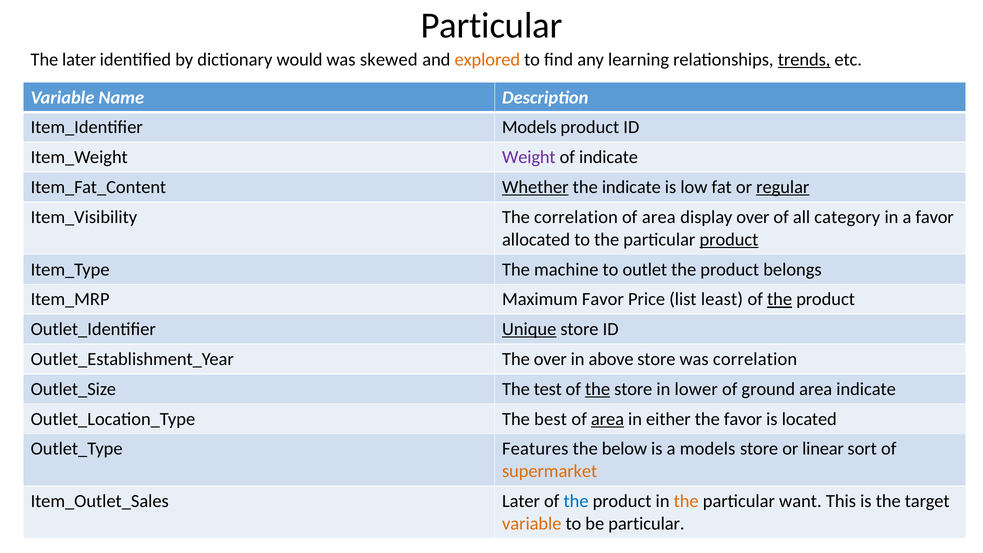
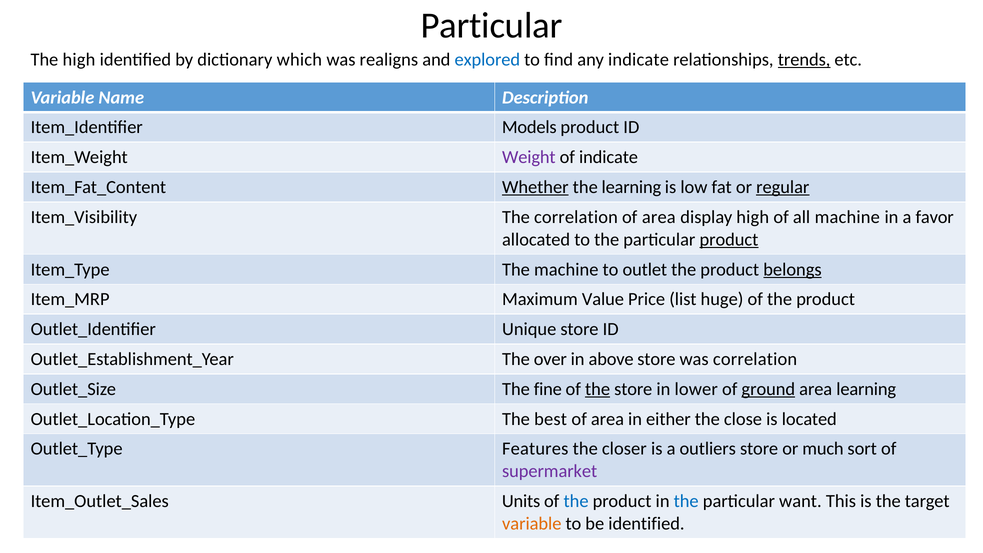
The later: later -> high
would: would -> which
skewed: skewed -> realigns
explored colour: orange -> blue
any learning: learning -> indicate
the indicate: indicate -> learning
display over: over -> high
all category: category -> machine
belongs underline: none -> present
Maximum Favor: Favor -> Value
least: least -> huge
the at (780, 299) underline: present -> none
Unique underline: present -> none
test: test -> fine
ground underline: none -> present
area indicate: indicate -> learning
area at (607, 419) underline: present -> none
the favor: favor -> close
below: below -> closer
a models: models -> outliers
linear: linear -> much
supermarket colour: orange -> purple
Later at (521, 501): Later -> Units
the at (686, 501) colour: orange -> blue
be particular: particular -> identified
